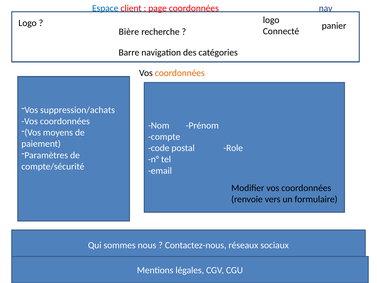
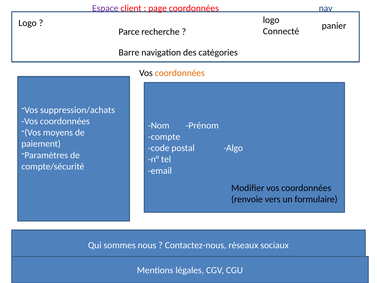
Espace colour: blue -> purple
Bière: Bière -> Parce
Role: Role -> Algo
